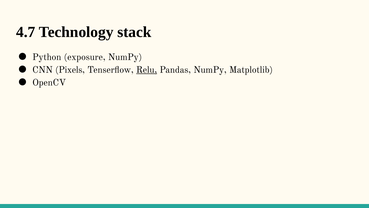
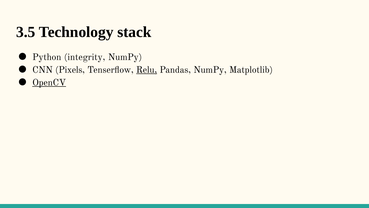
4.7: 4.7 -> 3.5
exposure: exposure -> integrity
OpenCV underline: none -> present
